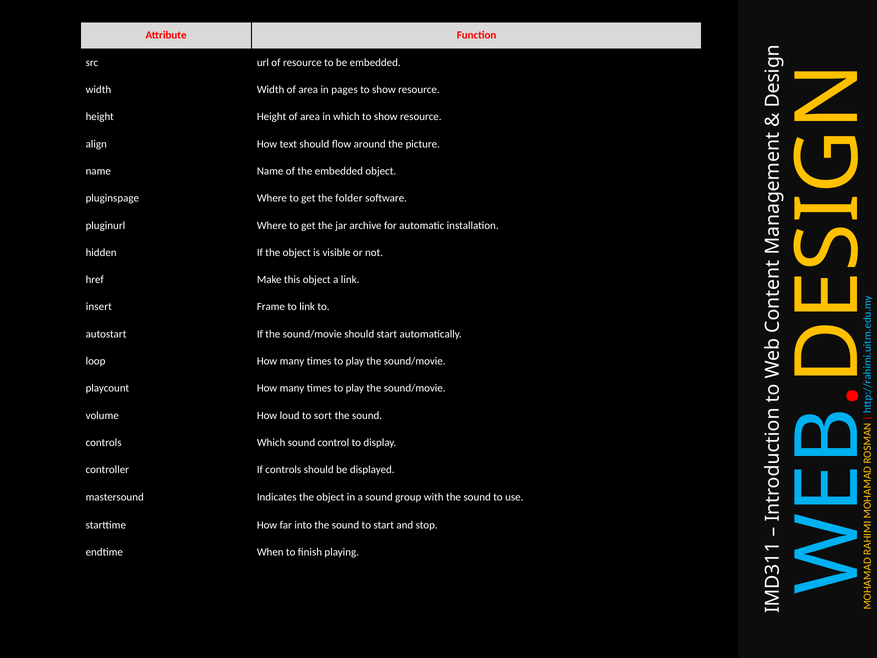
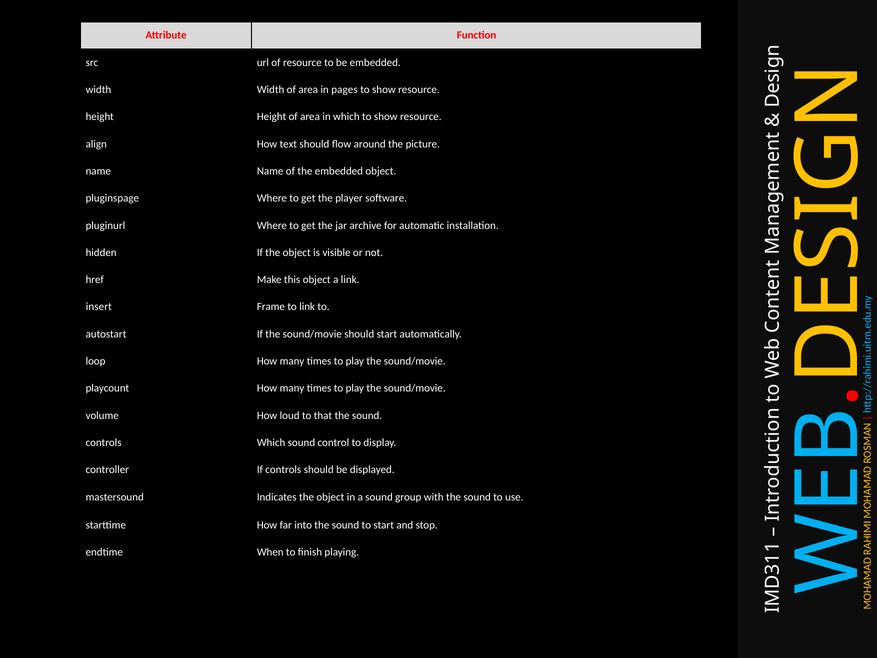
folder: folder -> player
sort: sort -> that
